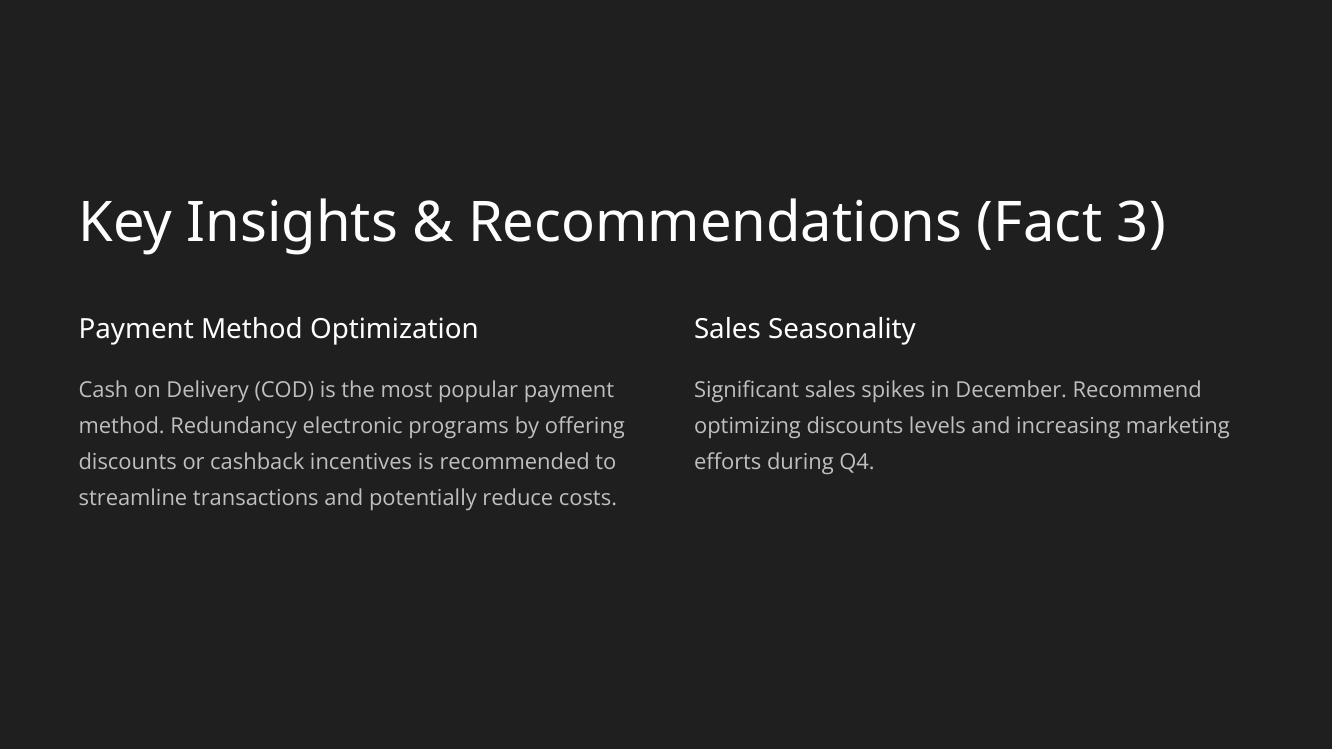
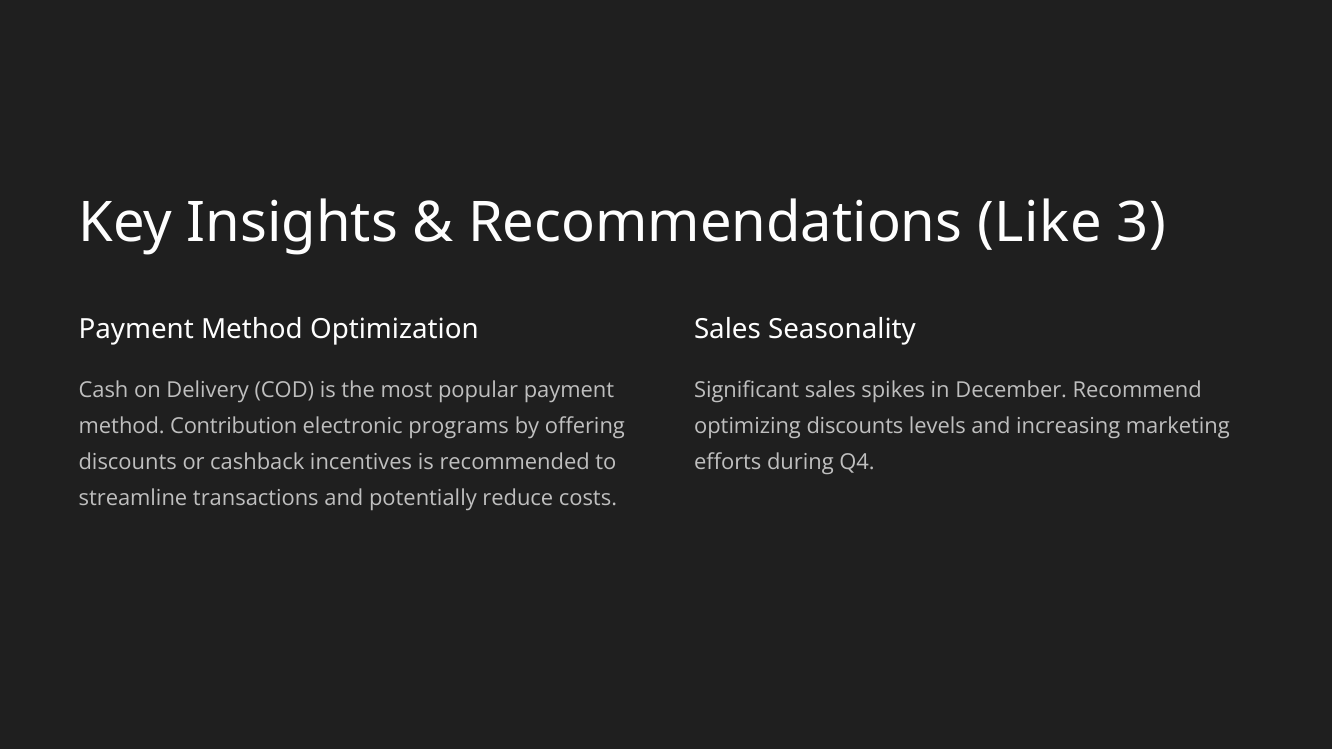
Fact: Fact -> Like
Redundancy: Redundancy -> Contribution
